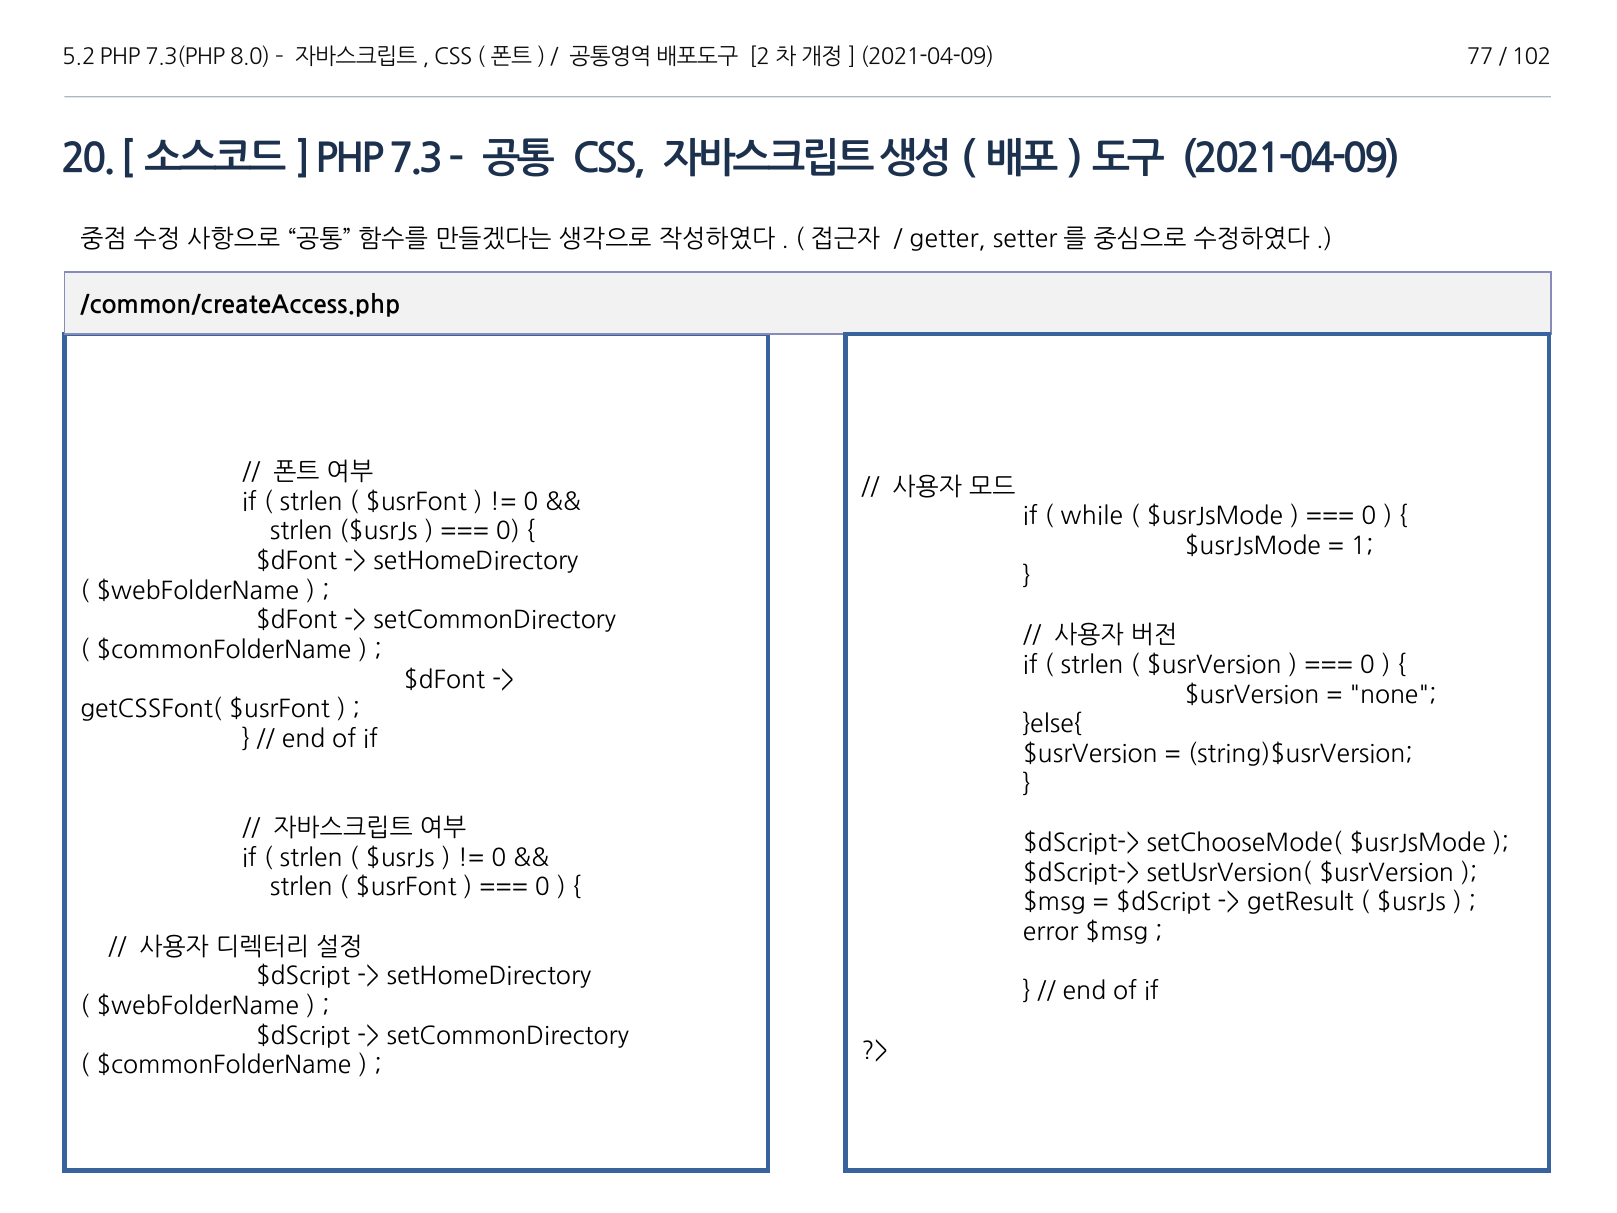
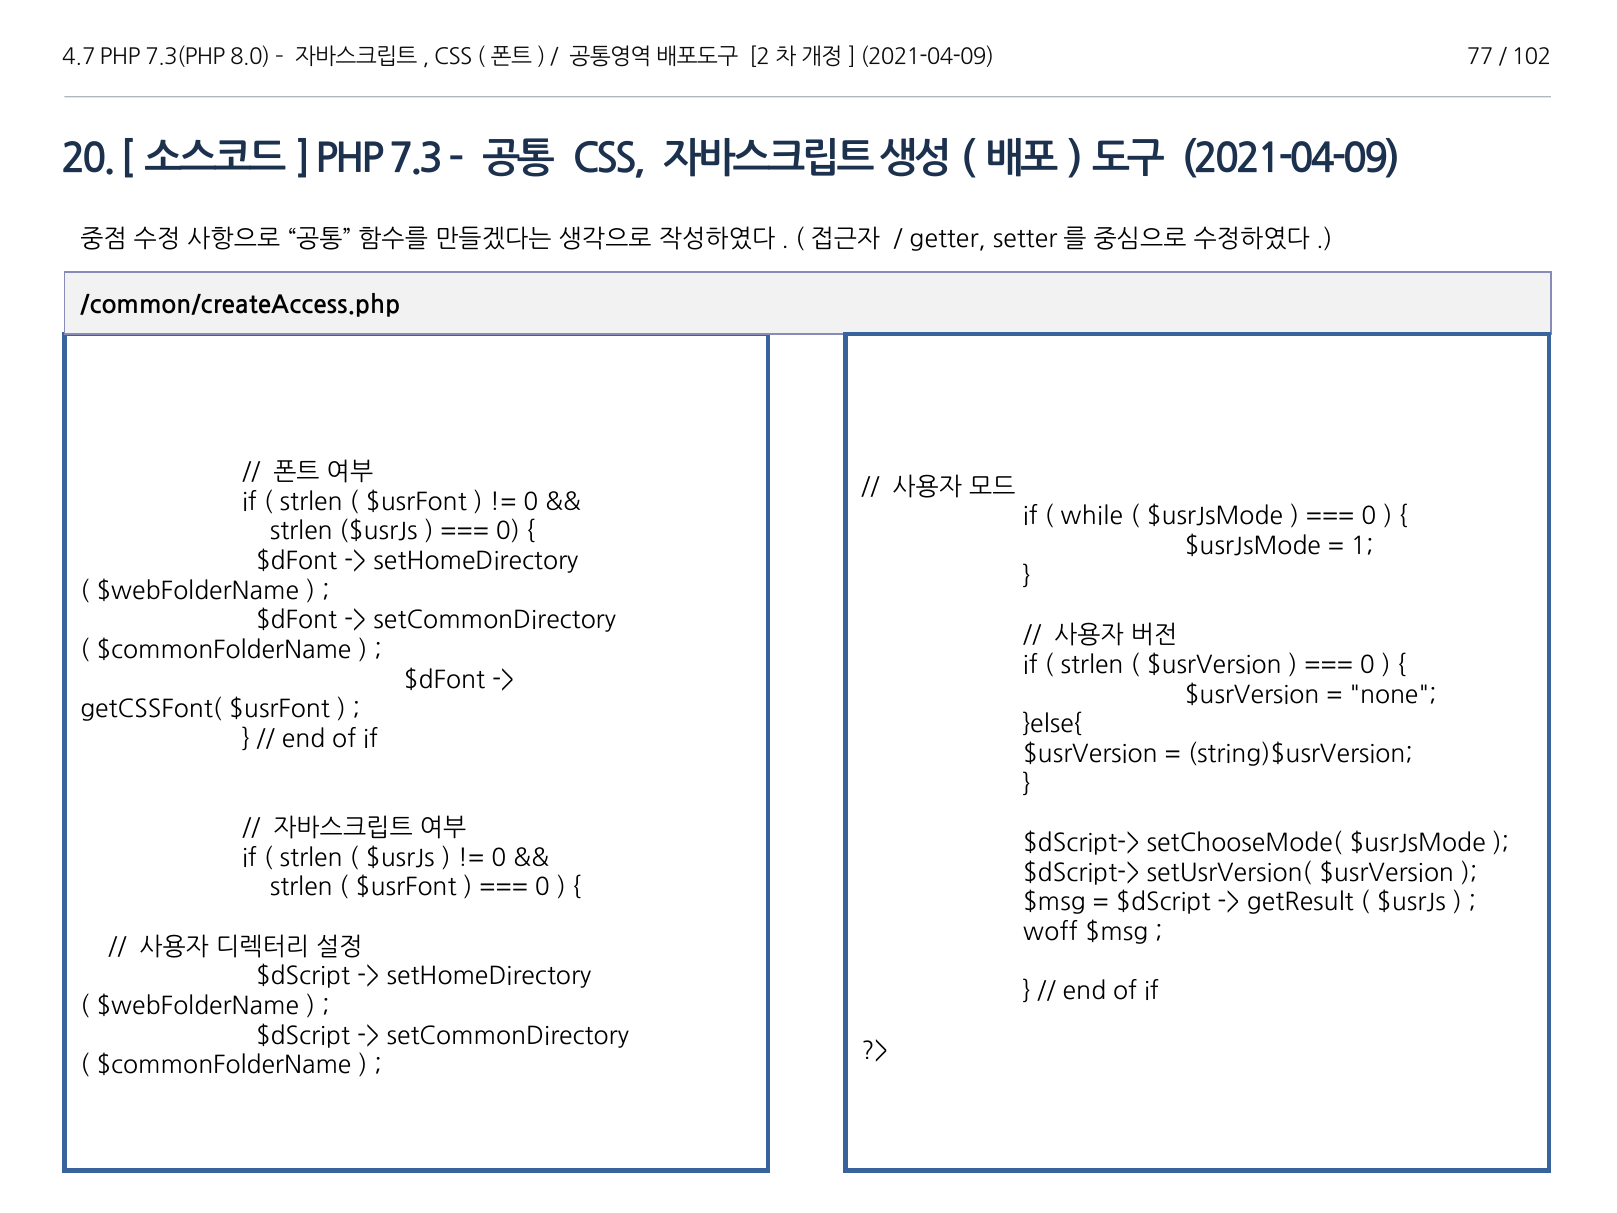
5.2: 5.2 -> 4.7
error: error -> woff
